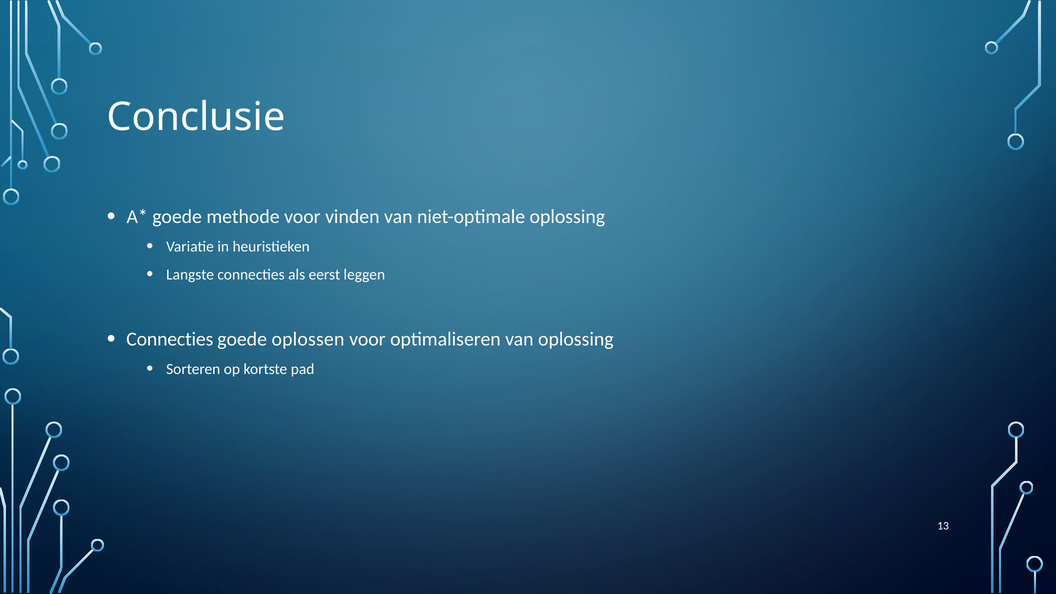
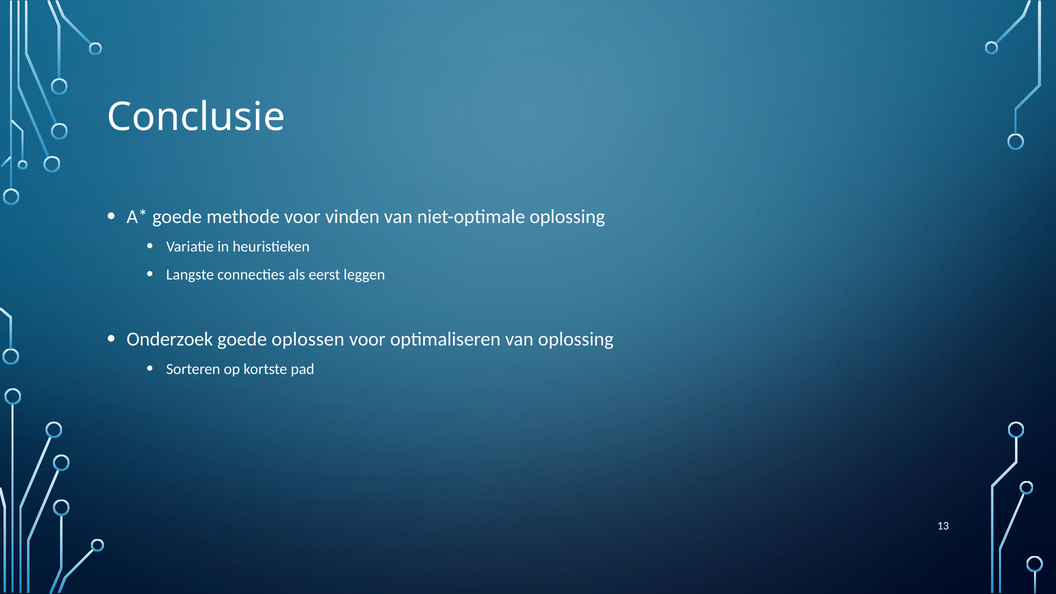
Connecties at (170, 339): Connecties -> Onderzoek
